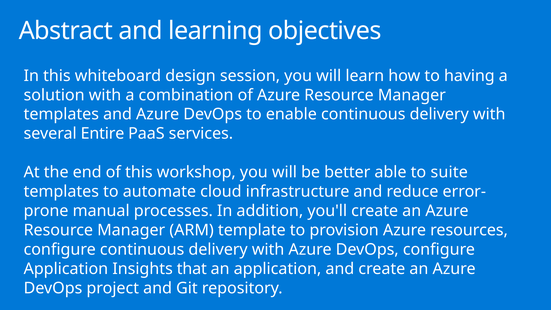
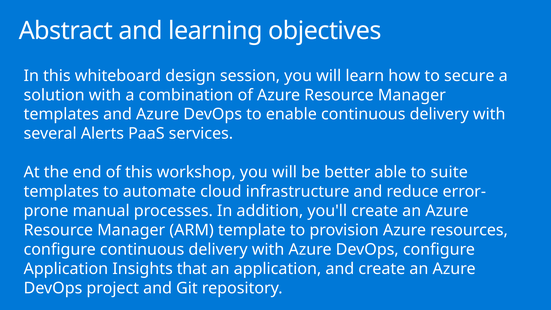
having: having -> secure
Entire: Entire -> Alerts
